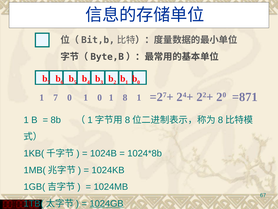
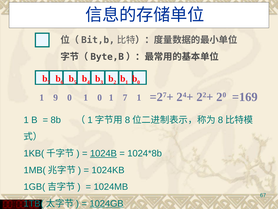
1 7: 7 -> 9
1 8: 8 -> 7
=871: =871 -> =169
1024B underline: none -> present
